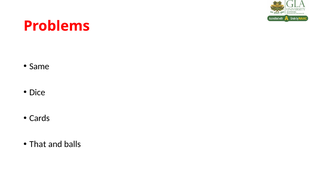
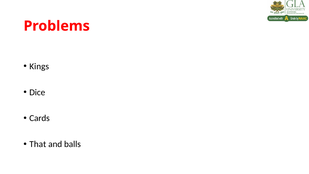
Same: Same -> Kings
